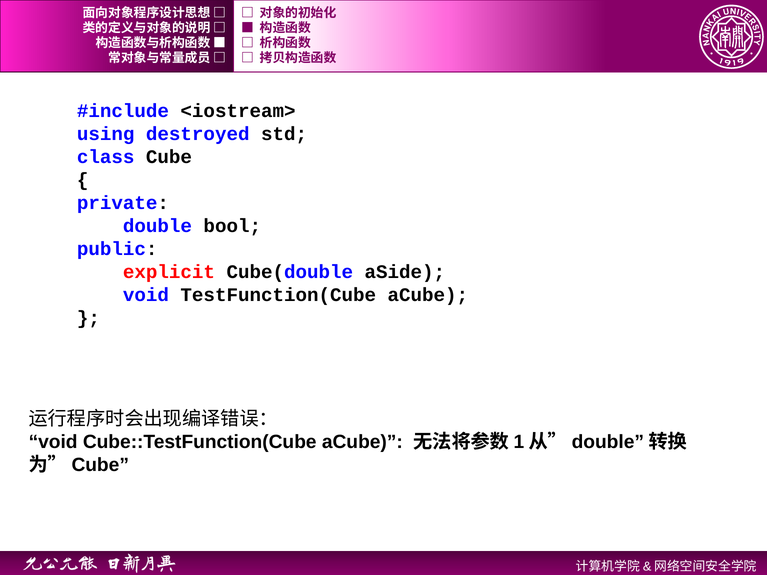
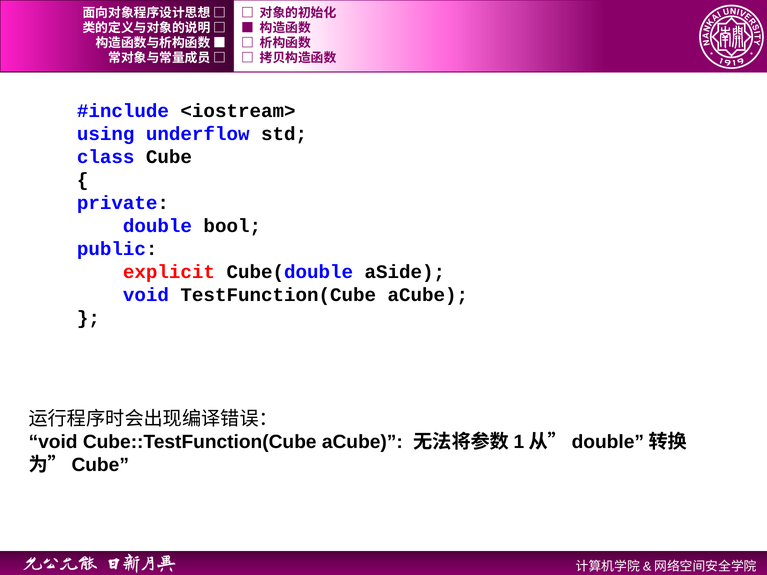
destroyed: destroyed -> underflow
